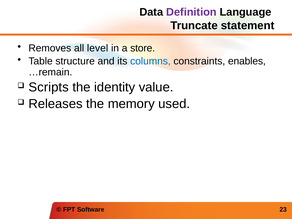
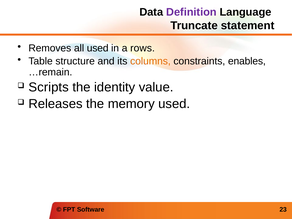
all level: level -> used
store: store -> rows
columns colour: blue -> orange
